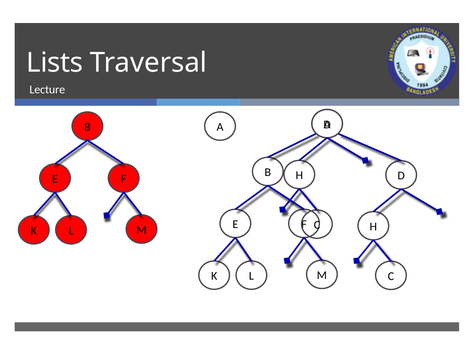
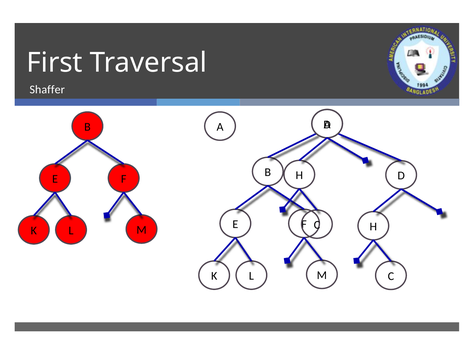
Lists: Lists -> First
Lecture: Lecture -> Shaffer
